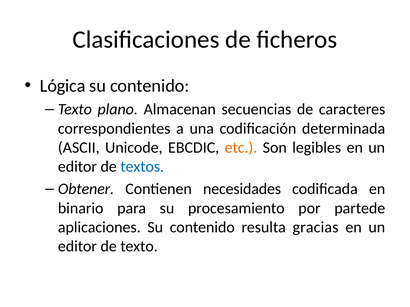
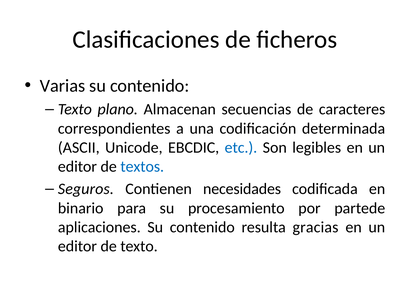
Lógica: Lógica -> Varias
etc colour: orange -> blue
Obtener: Obtener -> Seguros
